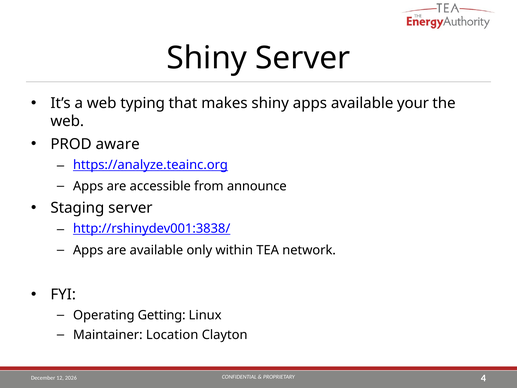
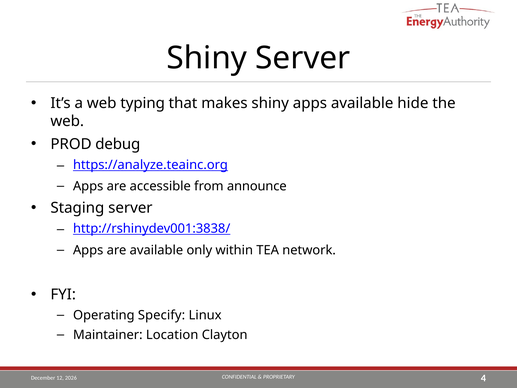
your: your -> hide
aware: aware -> debug
Getting: Getting -> Specify
